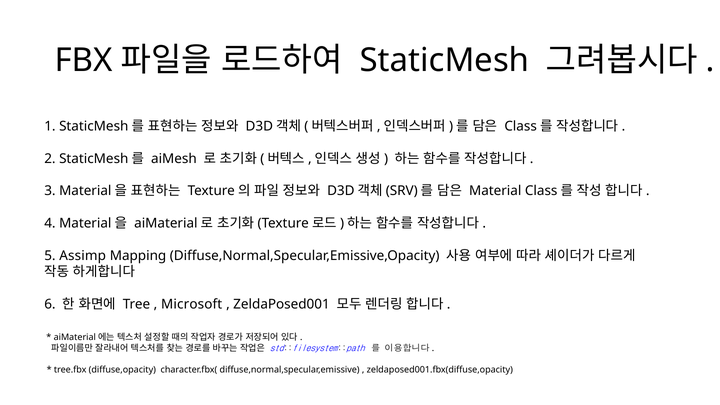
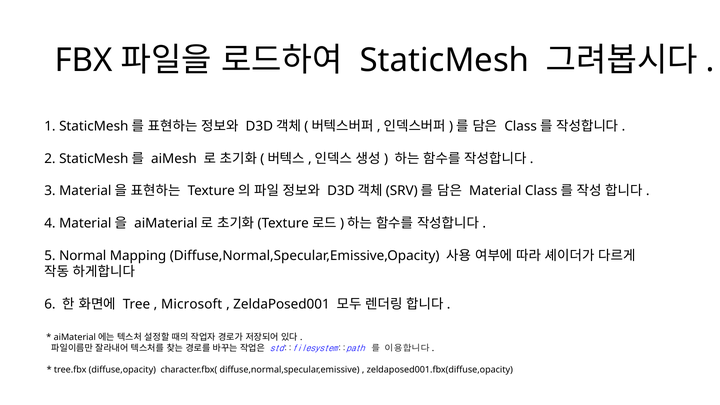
Assimp: Assimp -> Normal
